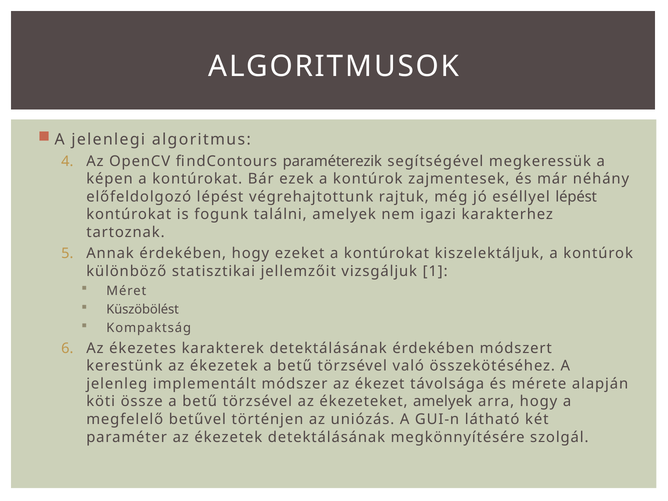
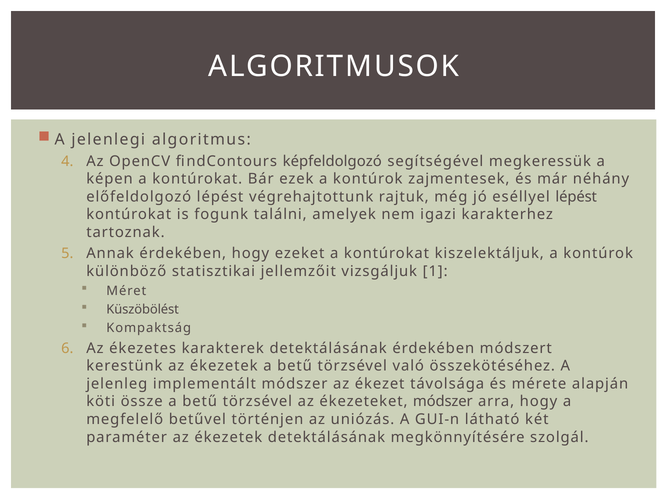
paraméterezik: paraméterezik -> képfeldolgozó
ékezeteket amelyek: amelyek -> módszer
